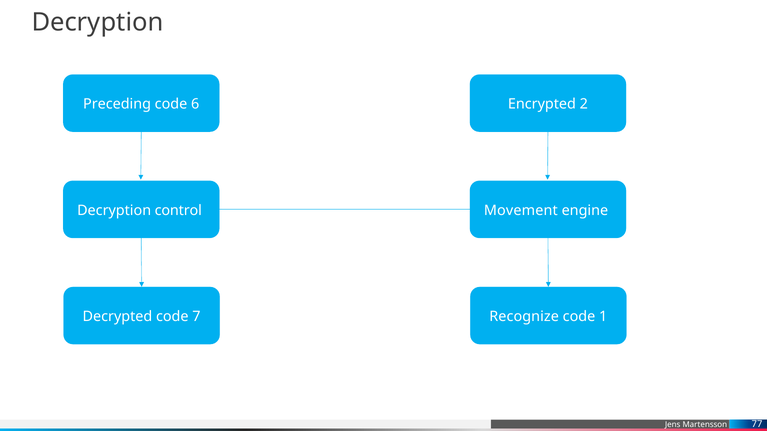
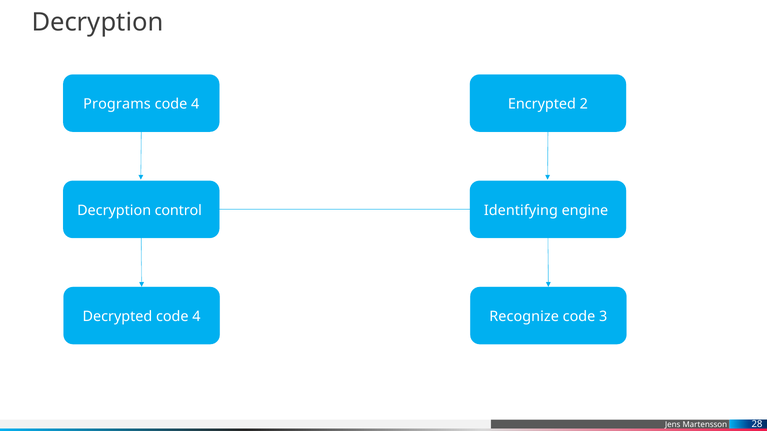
Preceding: Preceding -> Programs
6 at (195, 104): 6 -> 4
Movement: Movement -> Identifying
Decrypted code 7: 7 -> 4
1: 1 -> 3
77: 77 -> 28
